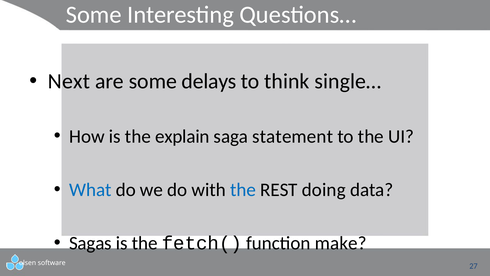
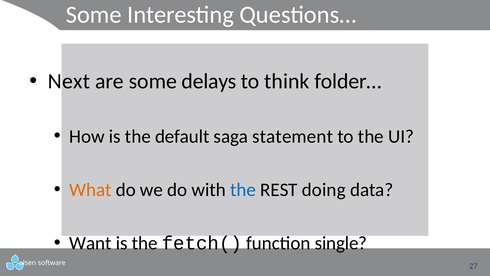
single…: single… -> folder…
explain: explain -> default
What colour: blue -> orange
Sagas: Sagas -> Want
make: make -> single
